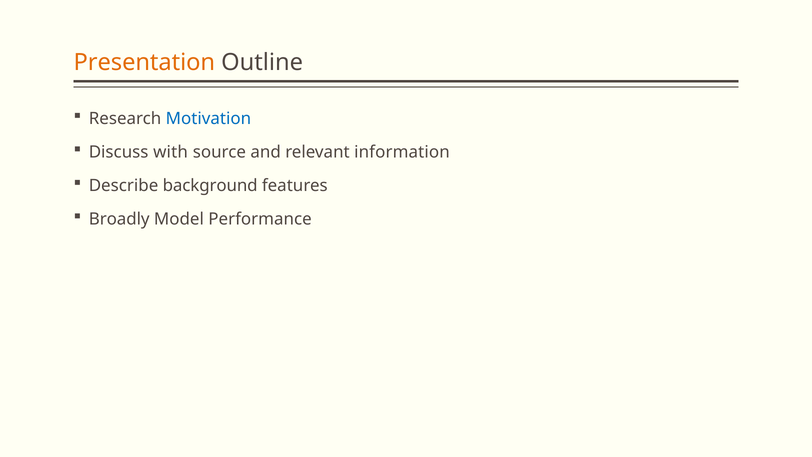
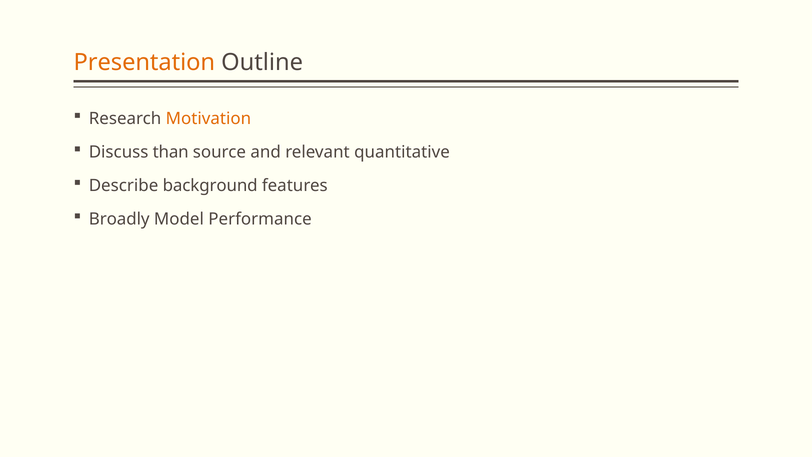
Motivation colour: blue -> orange
with: with -> than
information: information -> quantitative
